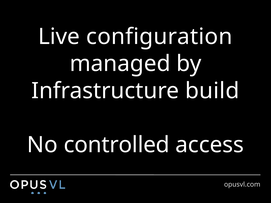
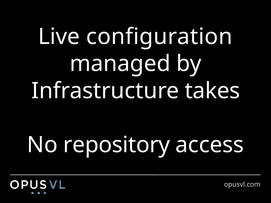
build: build -> takes
controlled: controlled -> repository
